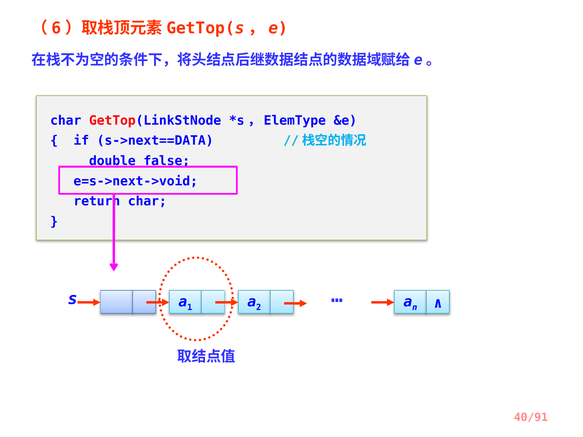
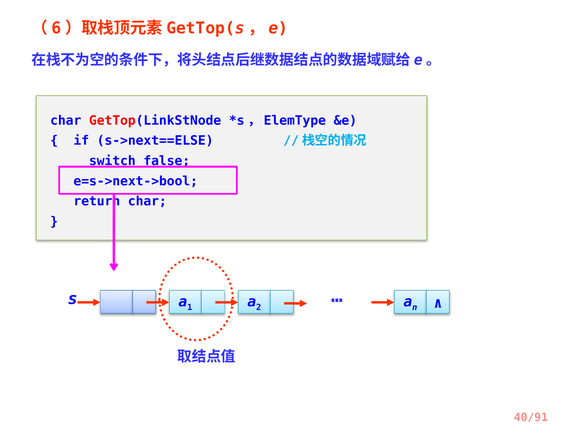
s->next==DATA: s->next==DATA -> s->next==ELSE
double: double -> switch
e=s->next->void: e=s->next->void -> e=s->next->bool
